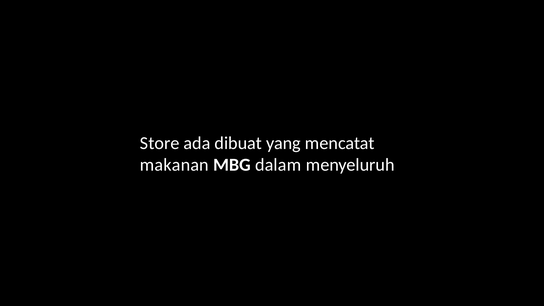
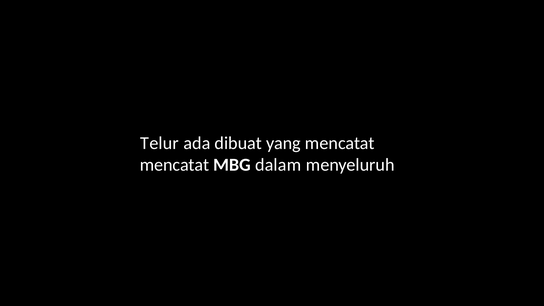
Store: Store -> Telur
makanan at (174, 165): makanan -> mencatat
